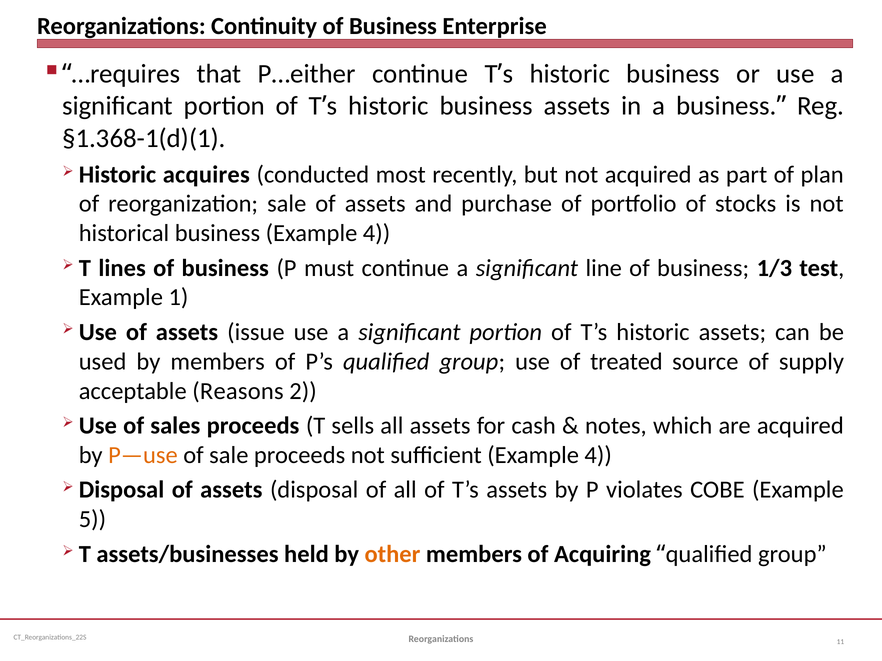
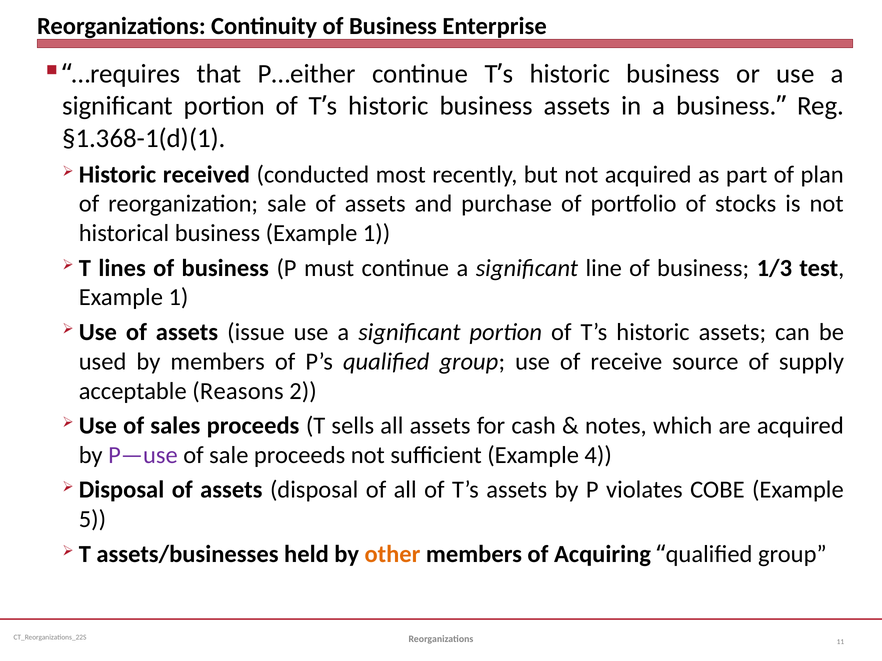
acquires: acquires -> received
business Example 4: 4 -> 1
treated: treated -> receive
P—use colour: orange -> purple
